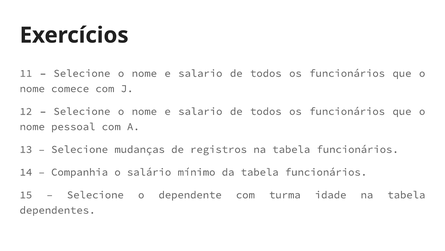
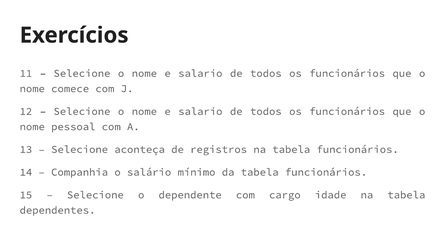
mudanças: mudanças -> aconteça
turma: turma -> cargo
